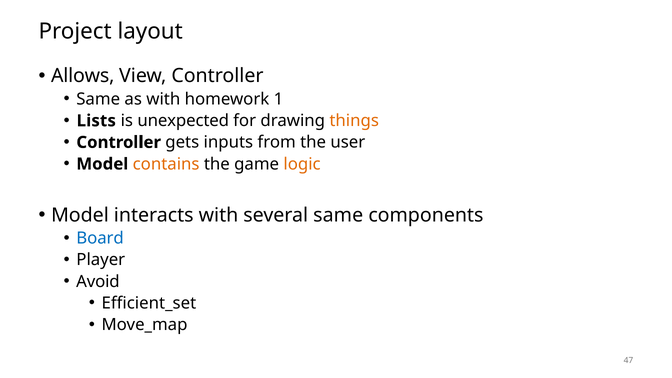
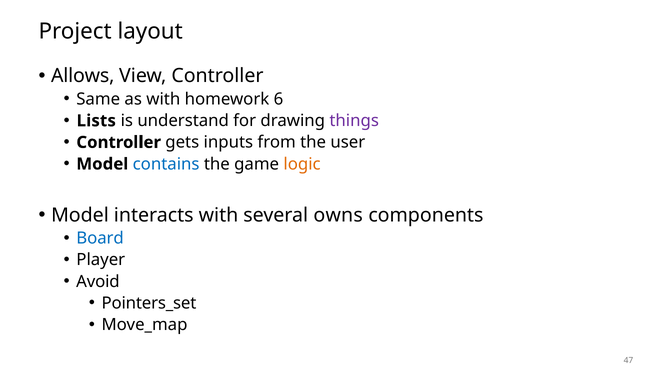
1: 1 -> 6
unexpected: unexpected -> understand
things colour: orange -> purple
contains colour: orange -> blue
several same: same -> owns
Efficient_set: Efficient_set -> Pointers_set
